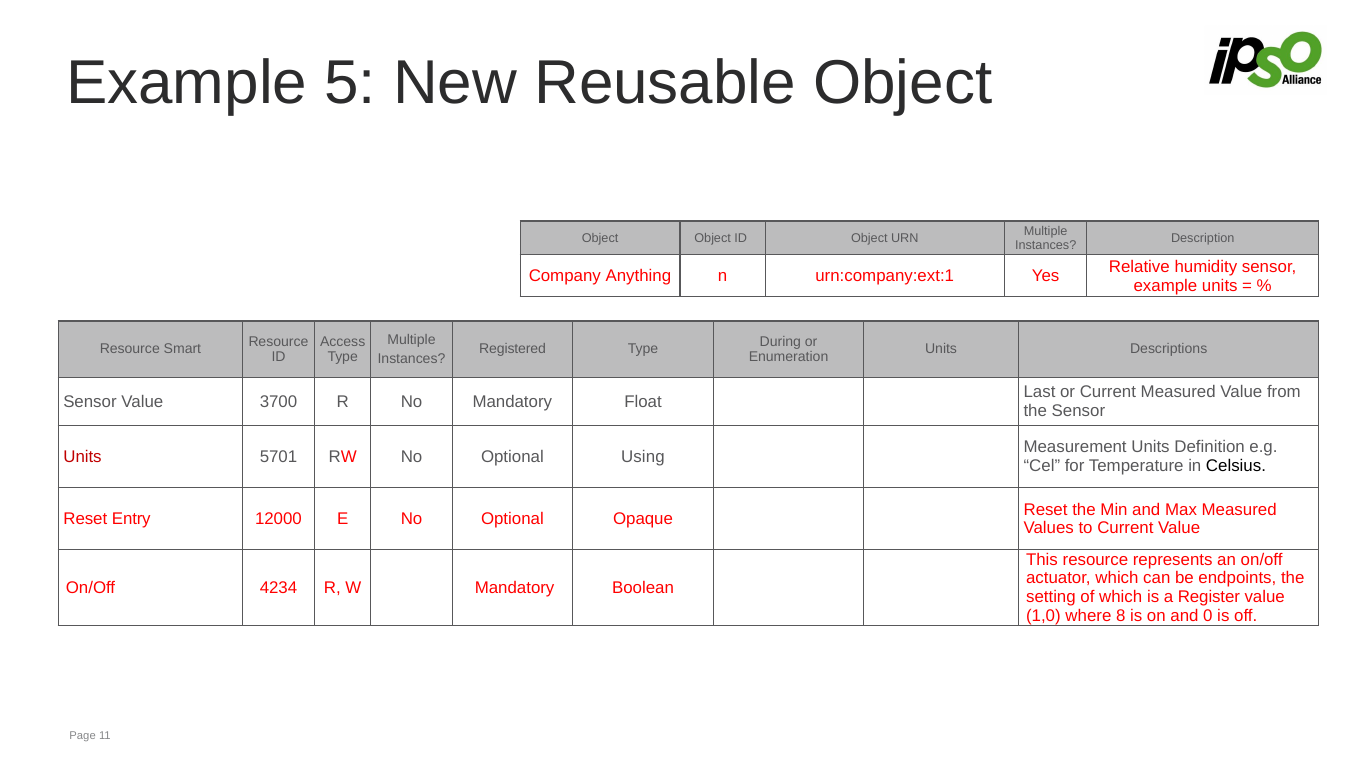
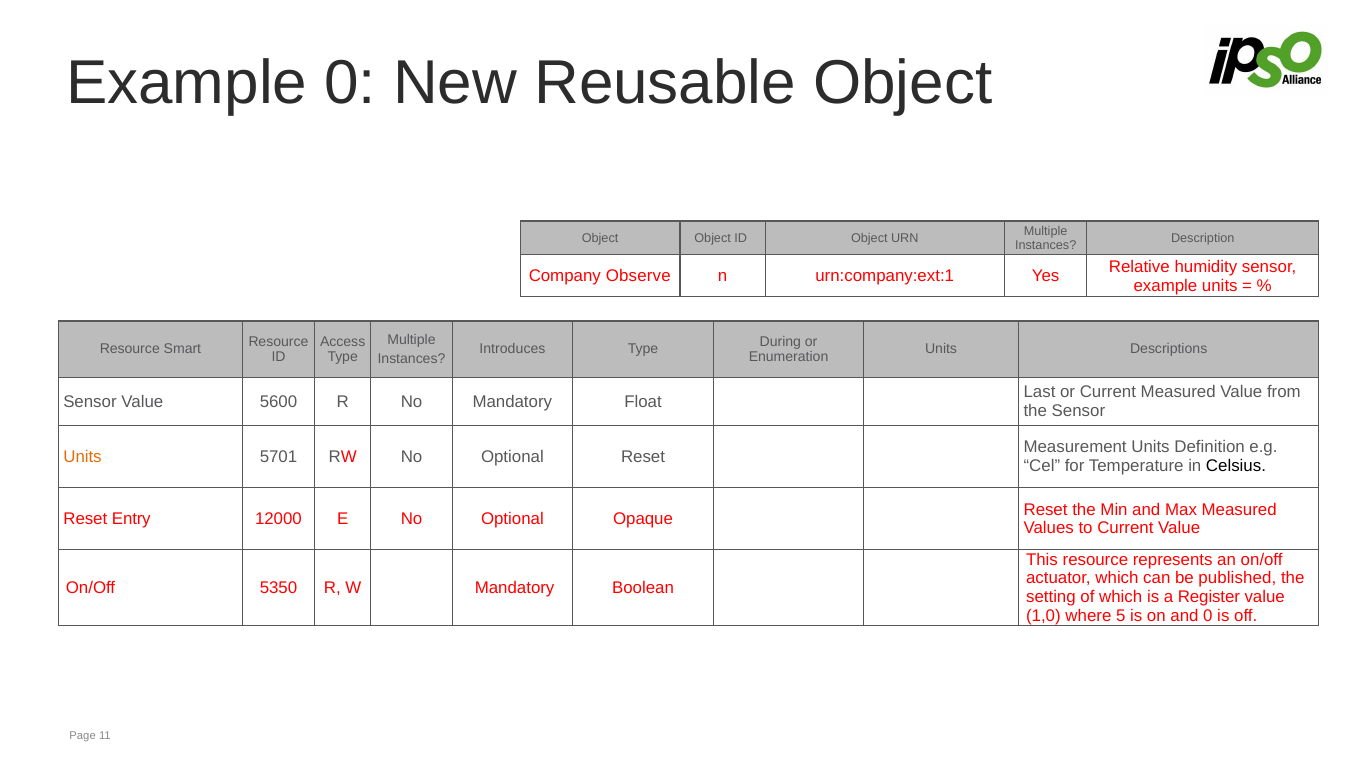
Example 5: 5 -> 0
Anything: Anything -> Observe
Registered: Registered -> Introduces
3700: 3700 -> 5600
Units at (83, 457) colour: red -> orange
Optional Using: Using -> Reset
endpoints: endpoints -> published
4234: 4234 -> 5350
8: 8 -> 5
